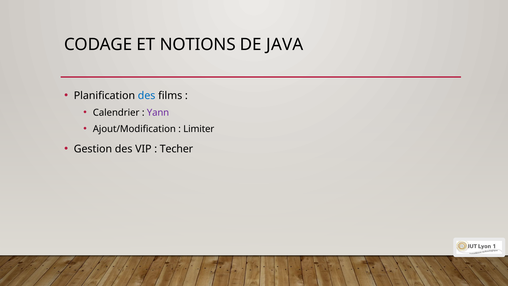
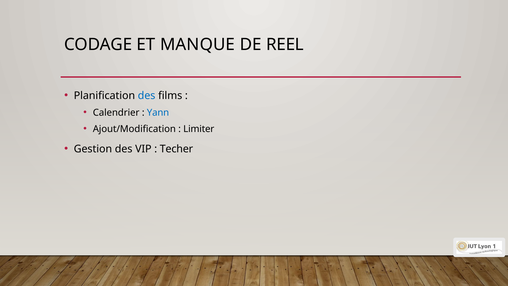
NOTIONS: NOTIONS -> MANQUE
JAVA: JAVA -> REEL
Yann colour: purple -> blue
